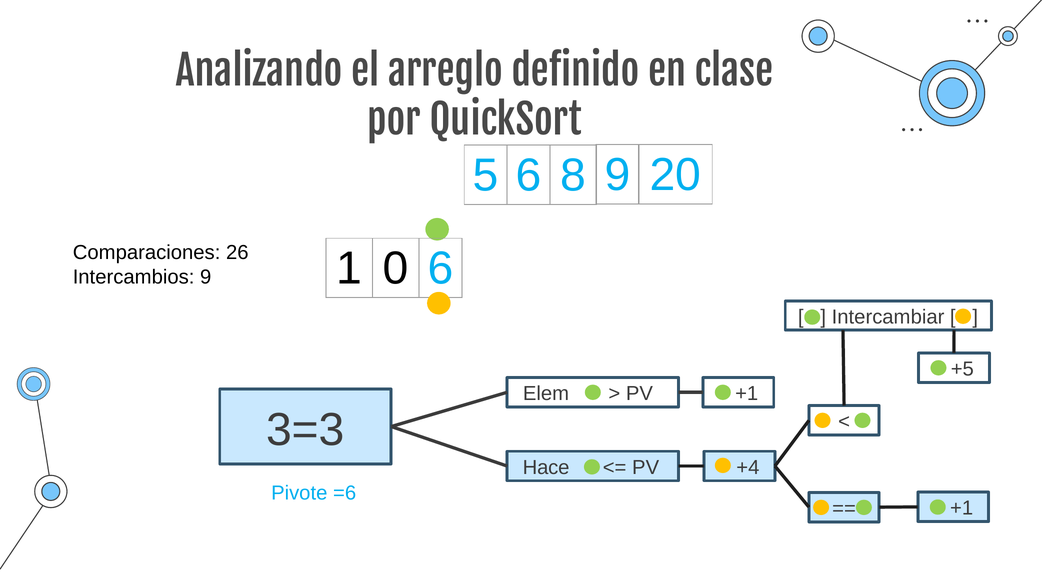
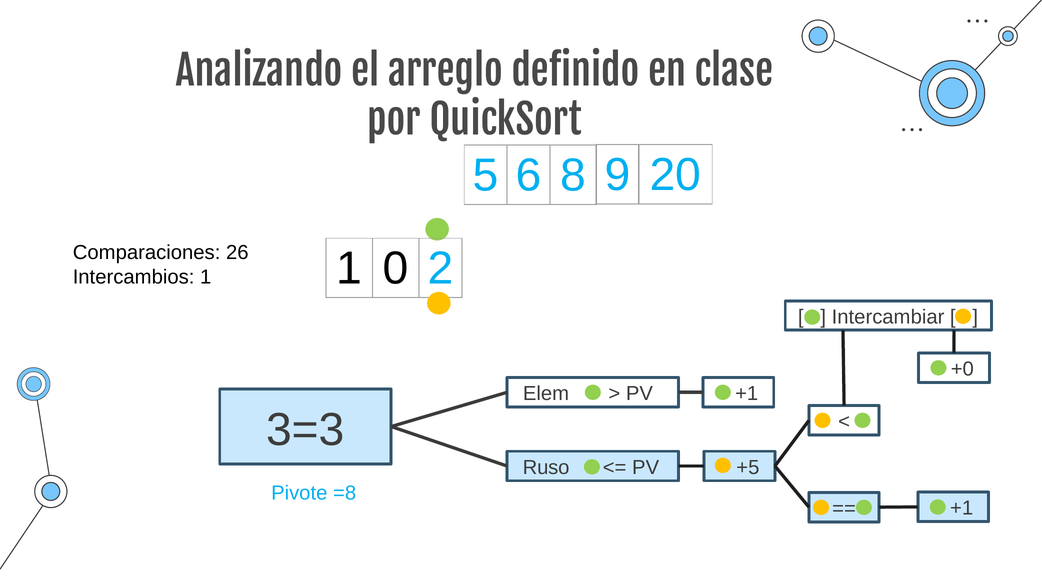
0 6: 6 -> 2
Intercambios 9: 9 -> 1
+5: +5 -> +0
Hace: Hace -> Ruso
+4: +4 -> +5
=6: =6 -> =8
